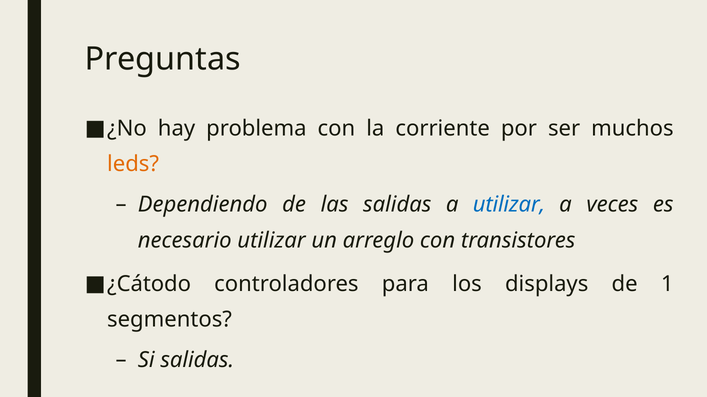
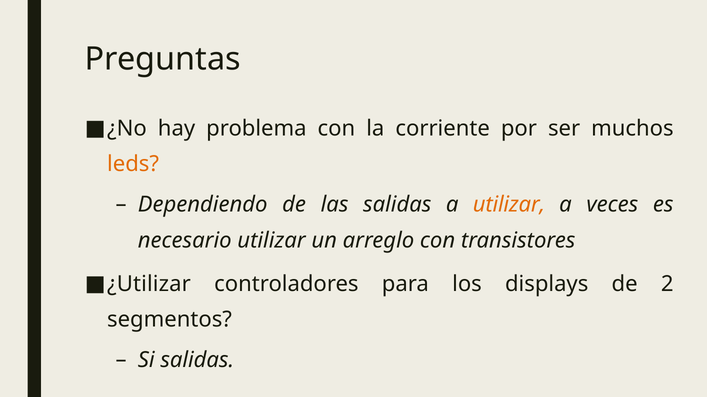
utilizar at (509, 205) colour: blue -> orange
¿Cátodo: ¿Cátodo -> ¿Utilizar
1: 1 -> 2
